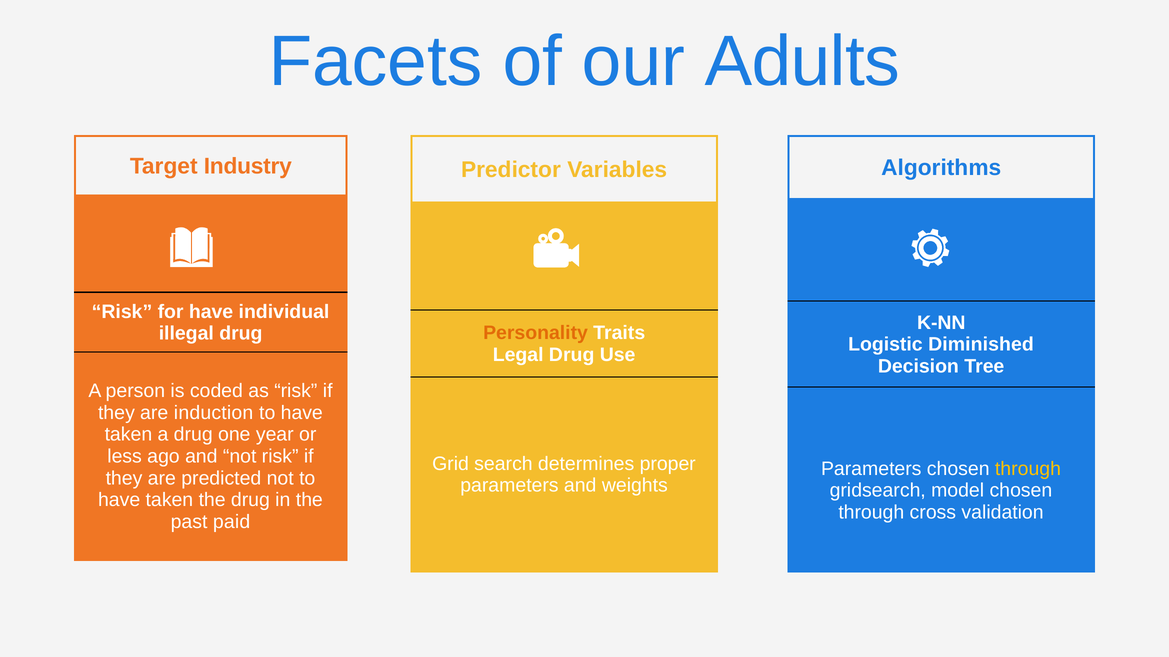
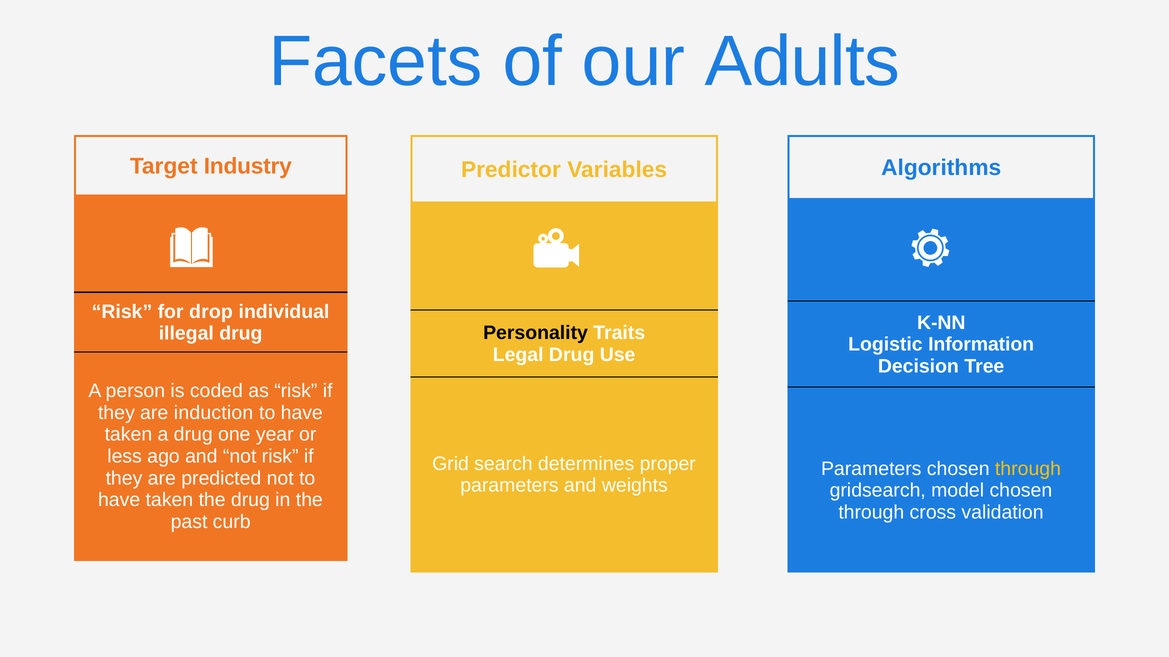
for have: have -> drop
Personality colour: orange -> black
Diminished: Diminished -> Information
paid: paid -> curb
